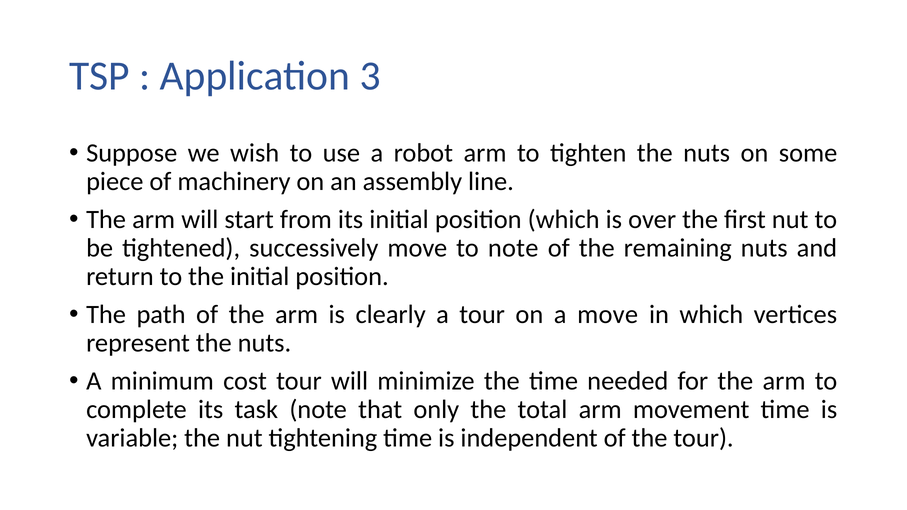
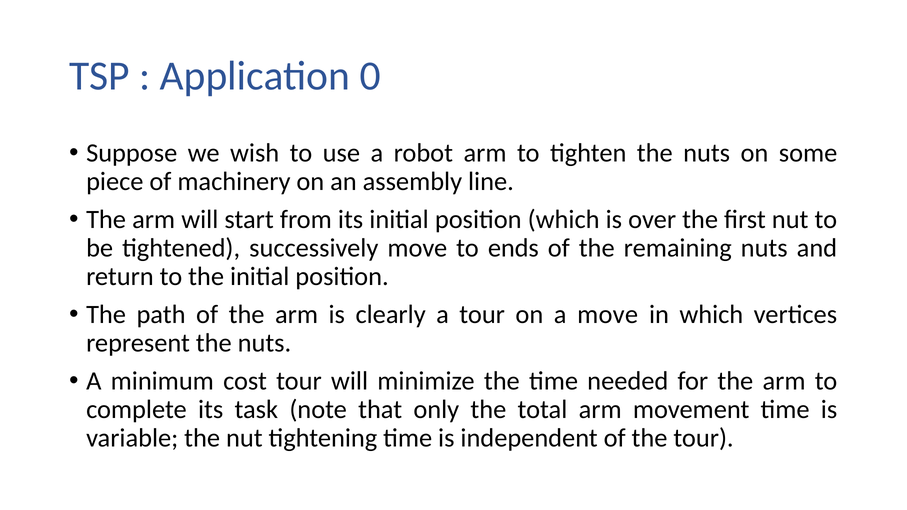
3: 3 -> 0
to note: note -> ends
